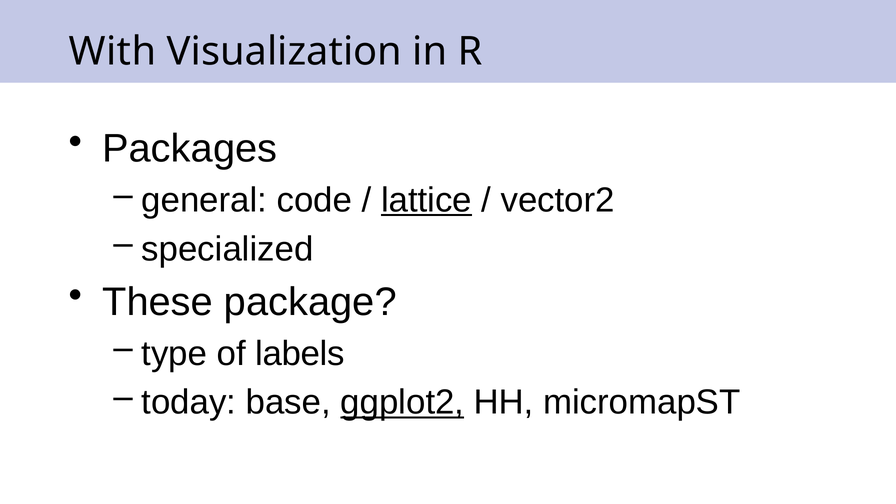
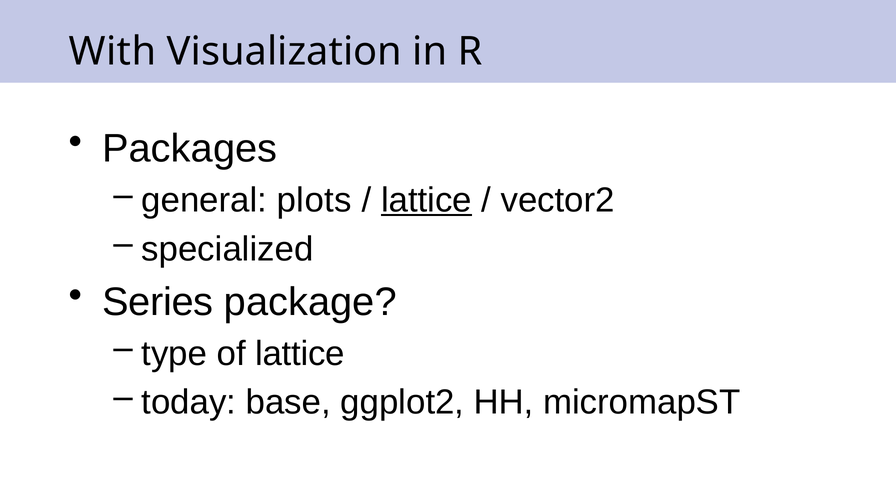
code: code -> plots
These: These -> Series
of labels: labels -> lattice
ggplot2 underline: present -> none
